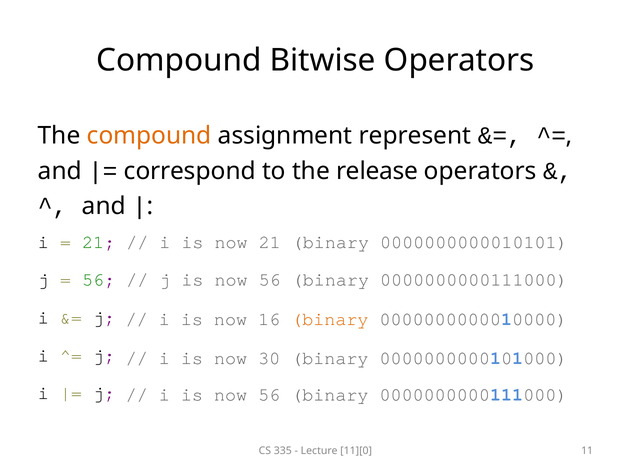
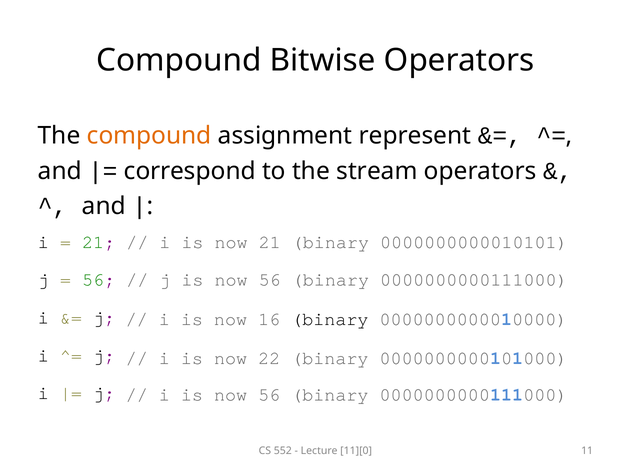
release: release -> stream
binary at (330, 320) colour: orange -> black
30: 30 -> 22
335: 335 -> 552
